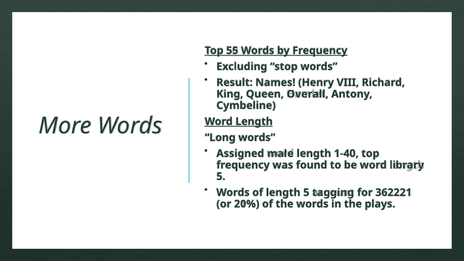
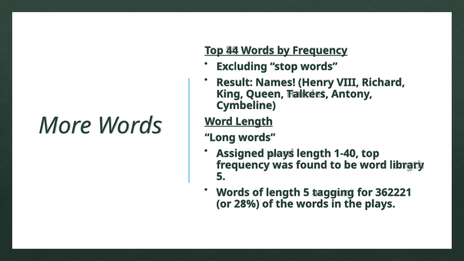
55: 55 -> 44
Overall: Overall -> Talkers
Assigned male: male -> plays
20%: 20% -> 28%
